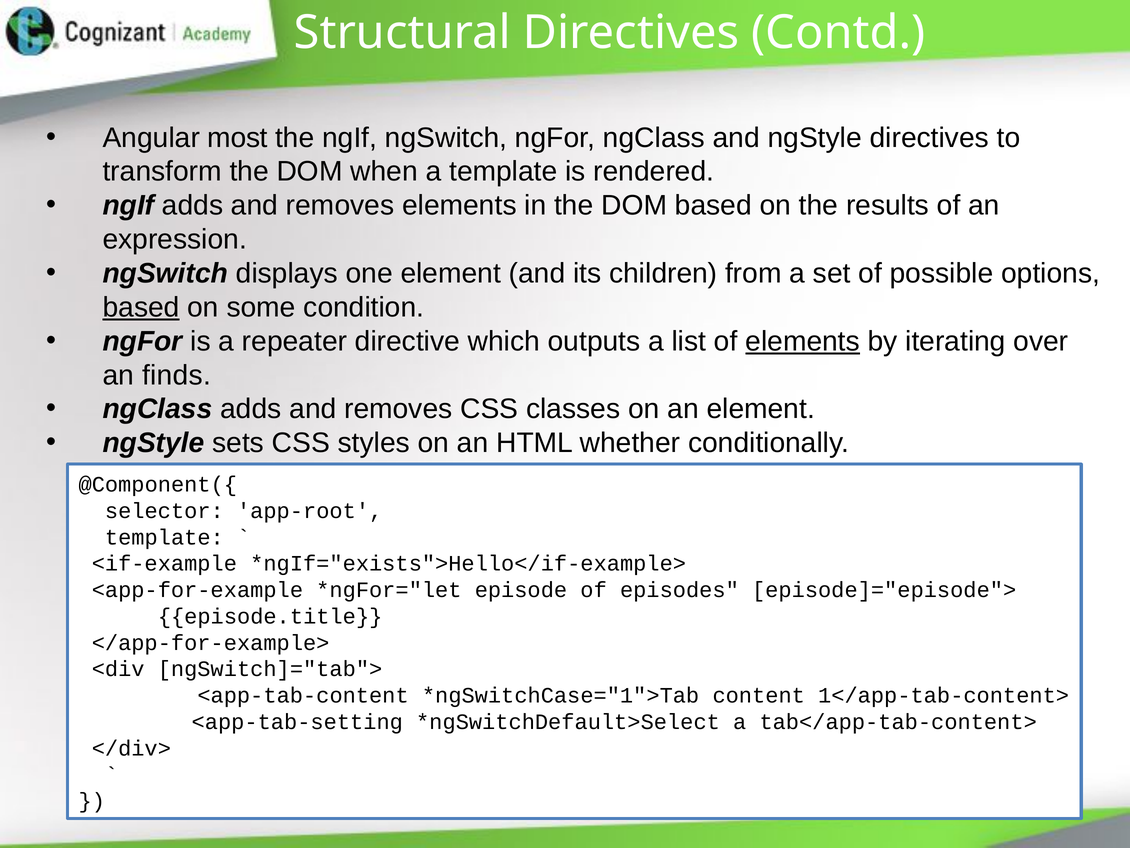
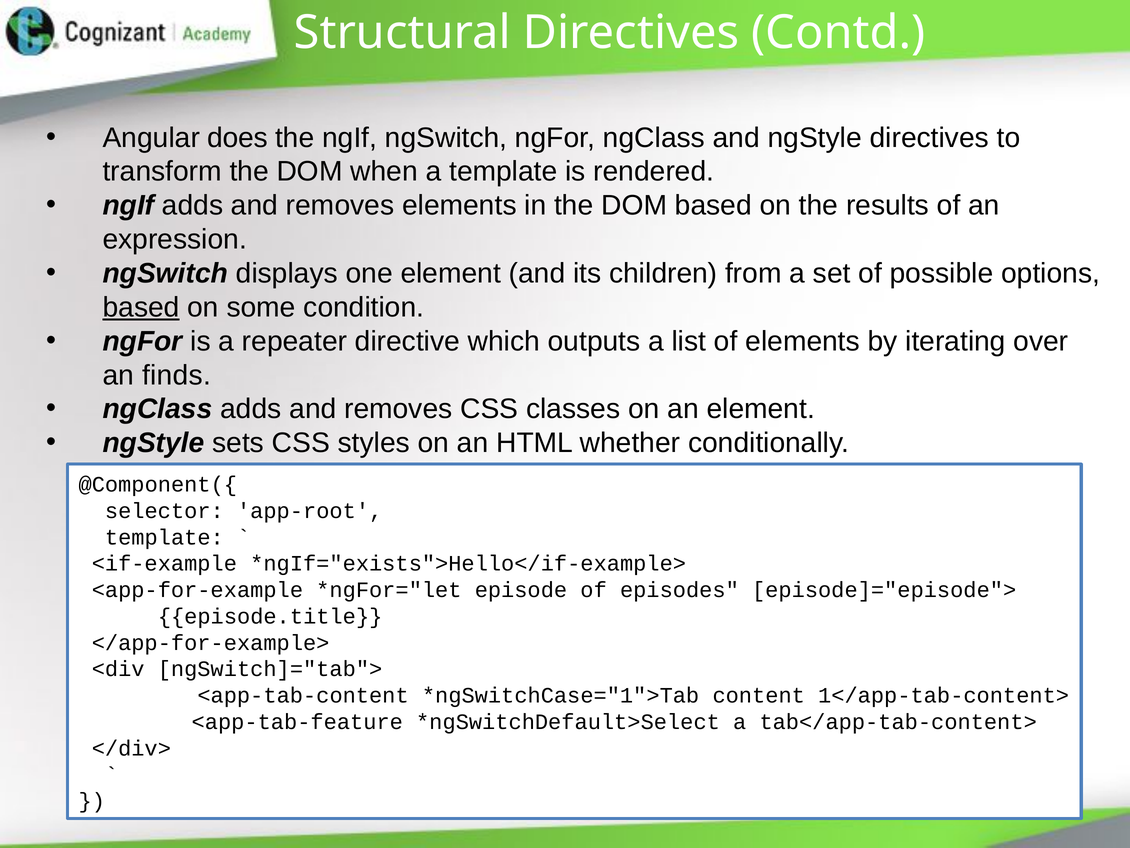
most: most -> does
elements at (803, 341) underline: present -> none
<app-tab-setting: <app-tab-setting -> <app-tab-feature
